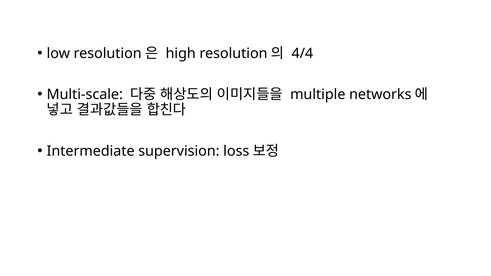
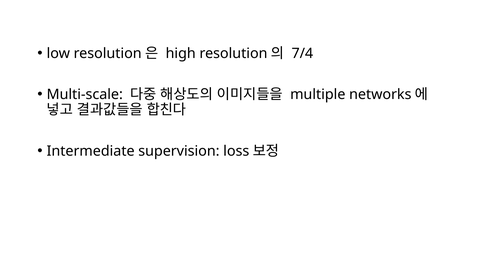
4/4: 4/4 -> 7/4
